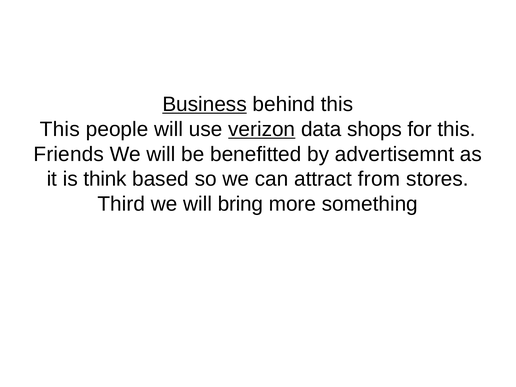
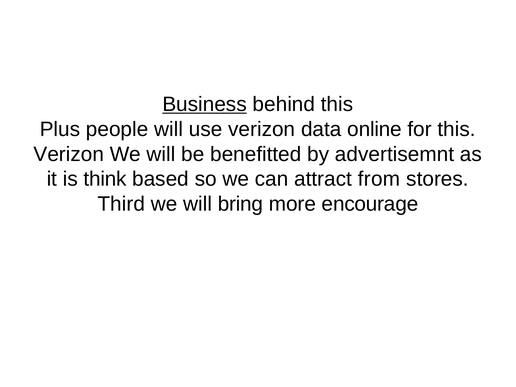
This at (60, 129): This -> Plus
verizon at (262, 129) underline: present -> none
shops: shops -> online
Friends at (69, 154): Friends -> Verizon
something: something -> encourage
